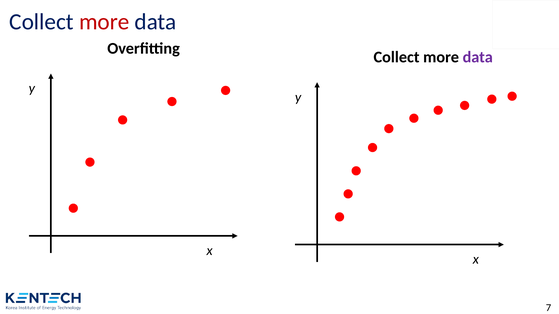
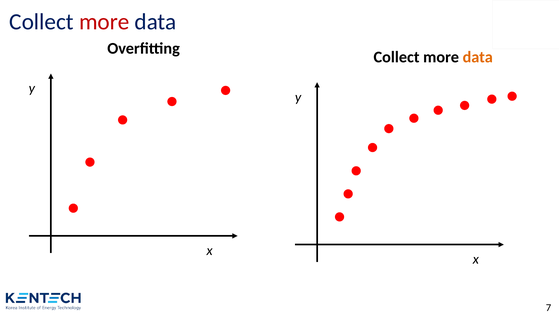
data at (478, 57) colour: purple -> orange
